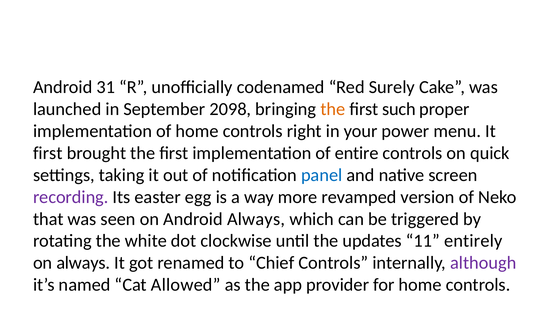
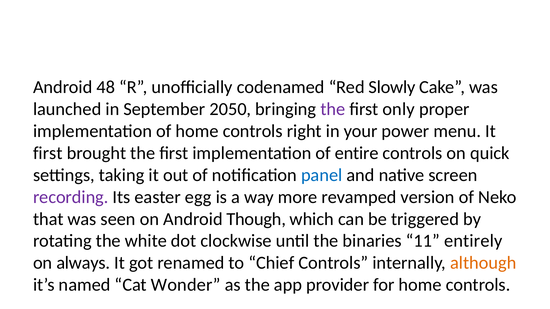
31: 31 -> 48
Surely: Surely -> Slowly
2098: 2098 -> 2050
the at (333, 109) colour: orange -> purple
such: such -> only
Android Always: Always -> Though
updates: updates -> binaries
although colour: purple -> orange
Allowed: Allowed -> Wonder
